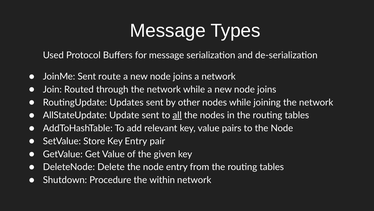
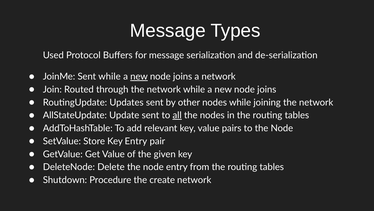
Sent route: route -> while
new at (139, 76) underline: none -> present
within: within -> create
